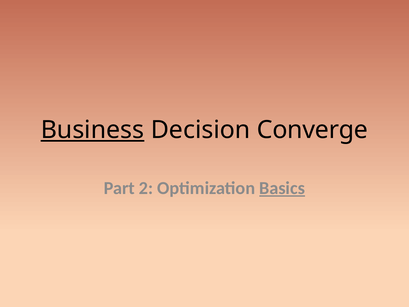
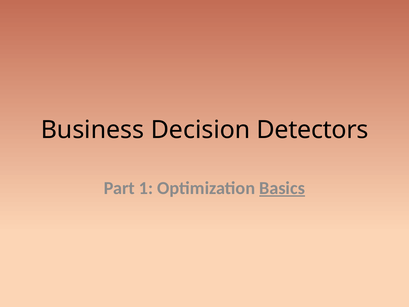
Business underline: present -> none
Converge: Converge -> Detectors
2: 2 -> 1
